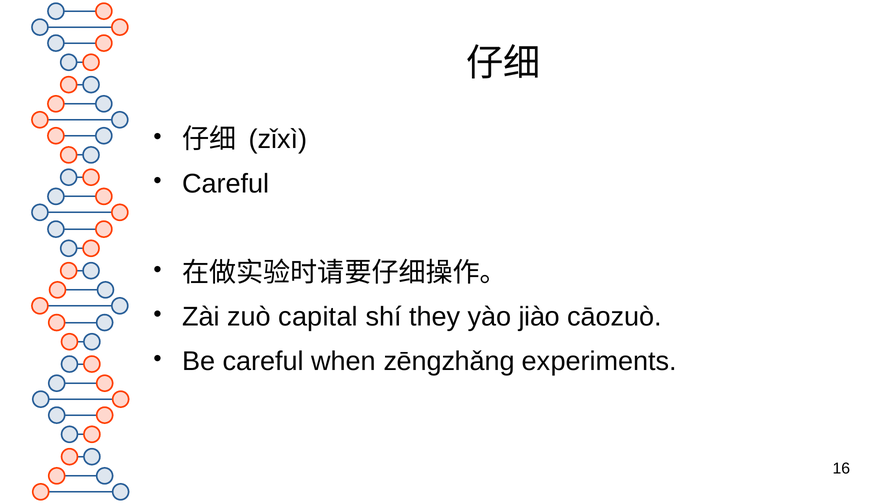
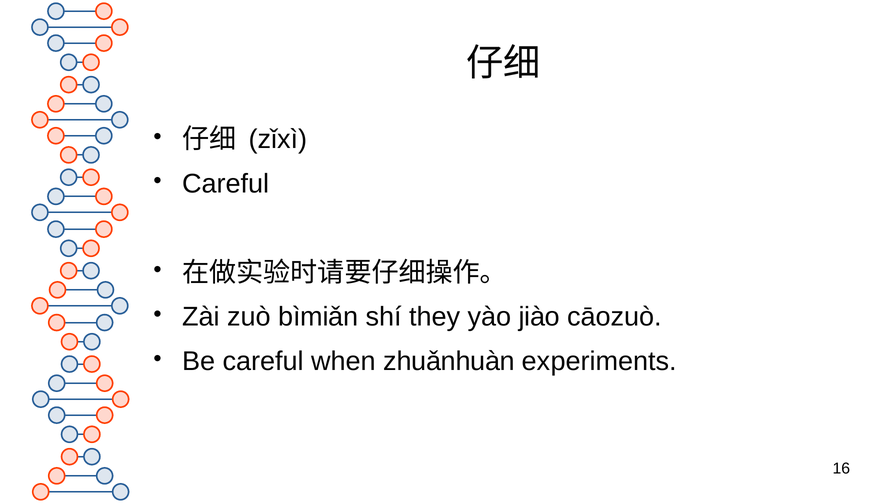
capital: capital -> bìmiǎn
zēngzhǎng: zēngzhǎng -> zhuǎnhuàn
